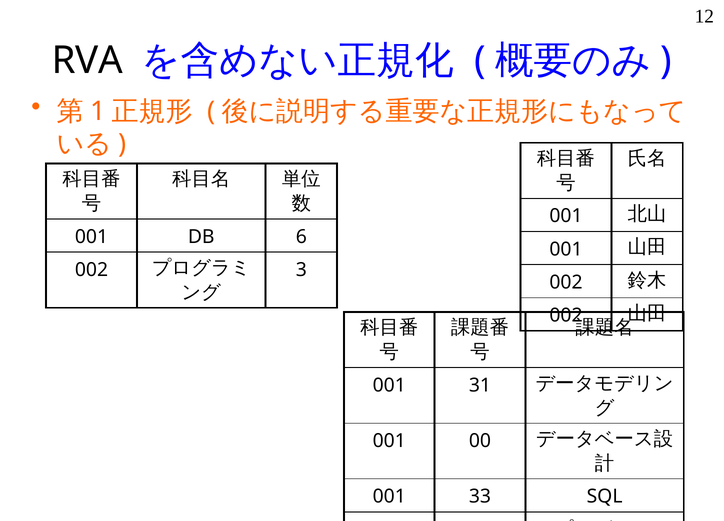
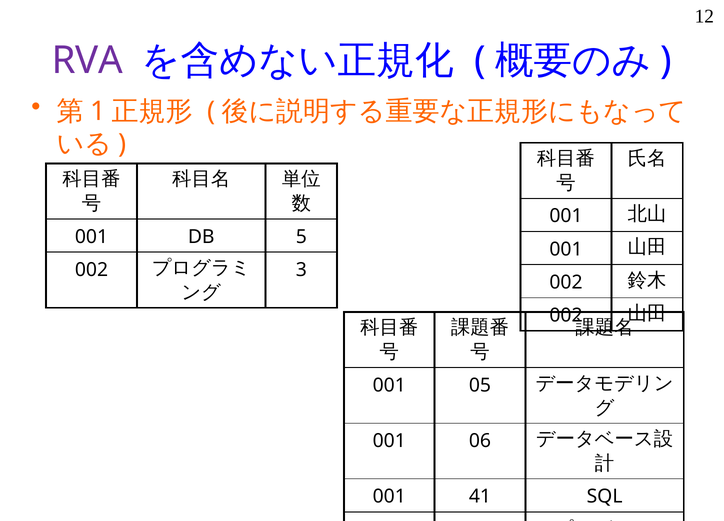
RVA colour: black -> purple
6: 6 -> 5
31: 31 -> 05
00: 00 -> 06
33: 33 -> 41
